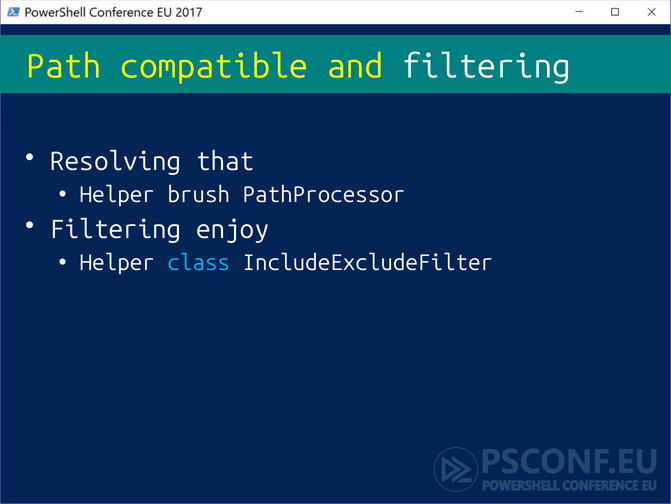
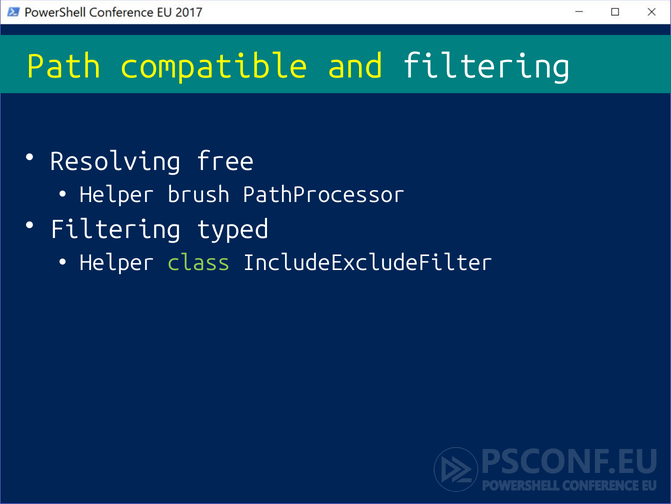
that: that -> free
enjoy: enjoy -> typed
class colour: light blue -> light green
